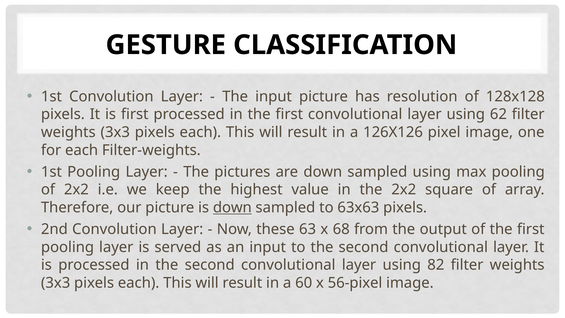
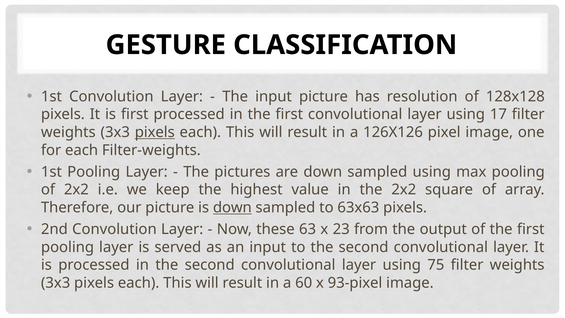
62: 62 -> 17
pixels at (155, 132) underline: none -> present
68: 68 -> 23
82: 82 -> 75
56-pixel: 56-pixel -> 93-pixel
